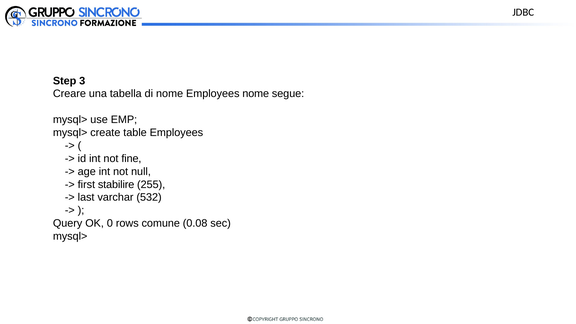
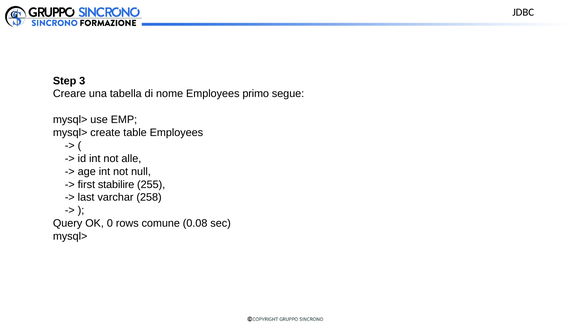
Employees nome: nome -> primo
fine: fine -> alle
532: 532 -> 258
